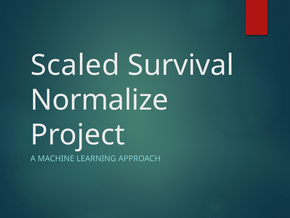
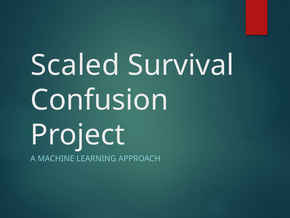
Normalize: Normalize -> Confusion
